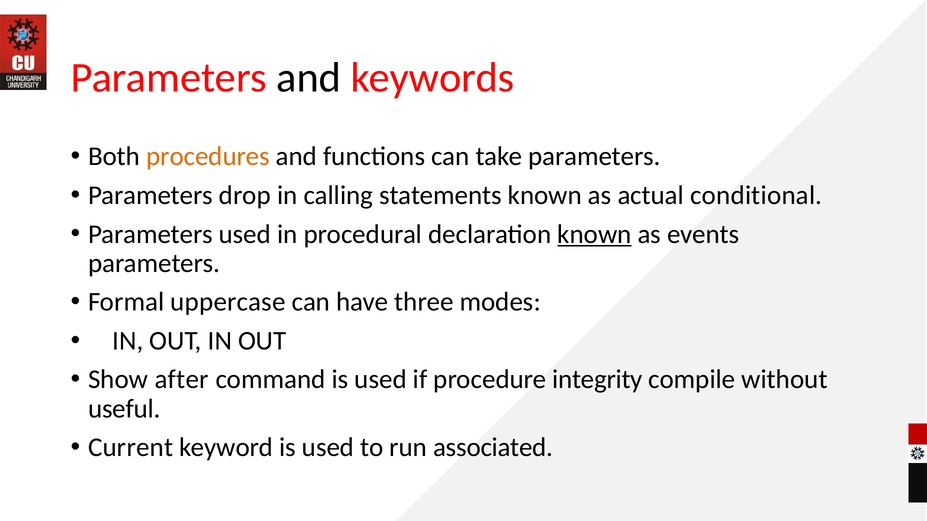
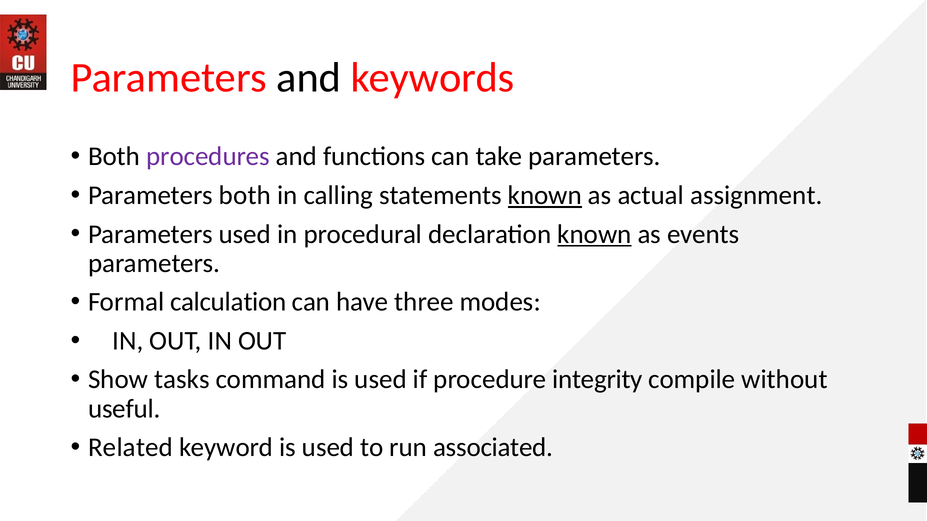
procedures colour: orange -> purple
Parameters drop: drop -> both
known at (545, 195) underline: none -> present
conditional: conditional -> assignment
uppercase: uppercase -> calculation
after: after -> tasks
Current: Current -> Related
